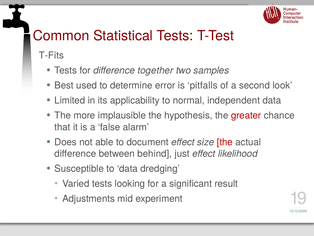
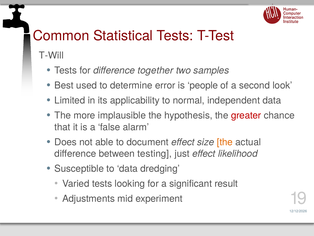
T-Fits: T-Fits -> T-Will
pitfalls: pitfalls -> people
the at (225, 142) colour: red -> orange
behind: behind -> testing
